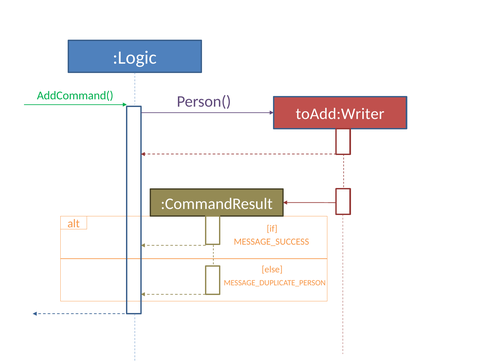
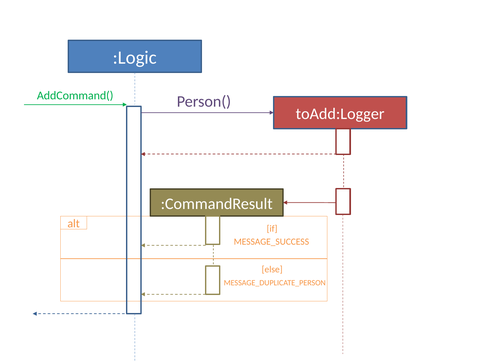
toAdd:Writer: toAdd:Writer -> toAdd:Logger
